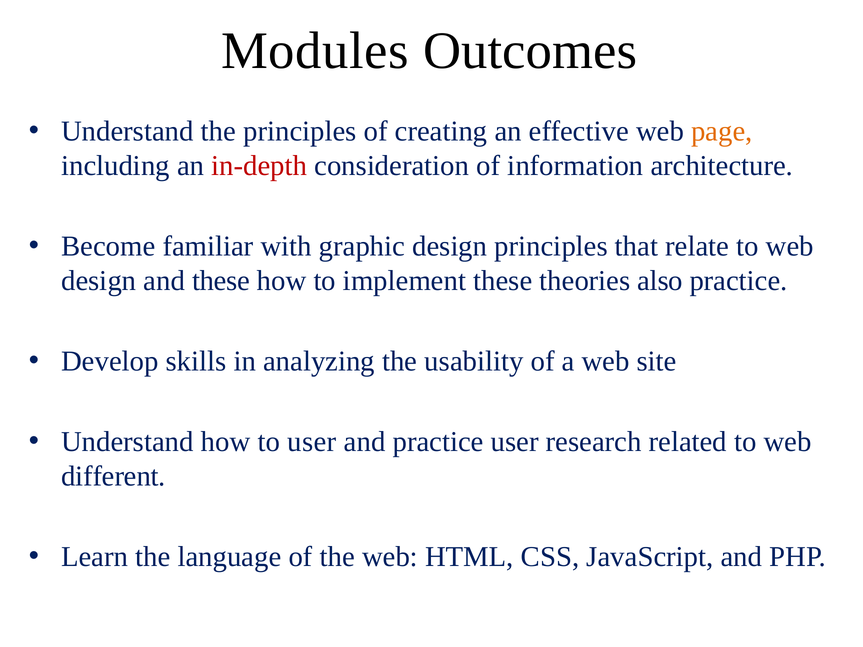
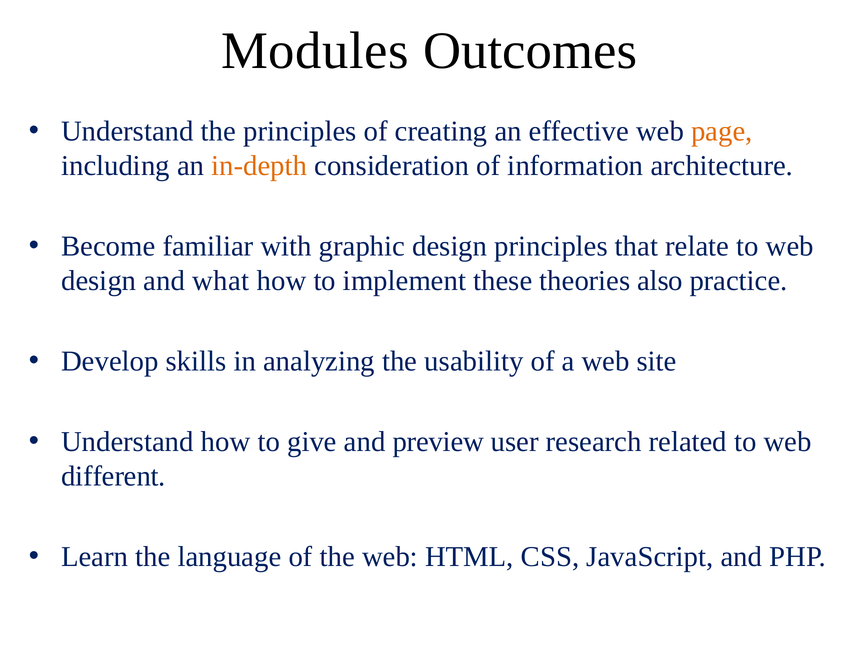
in-depth colour: red -> orange
and these: these -> what
to user: user -> give
and practice: practice -> preview
